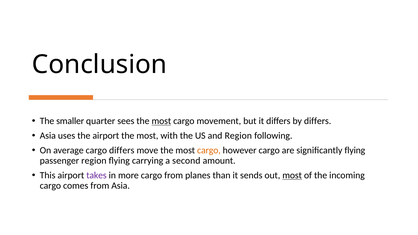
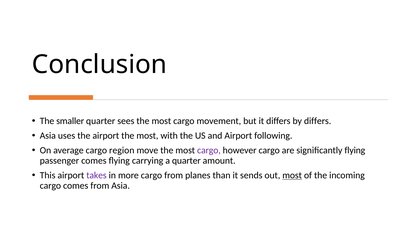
most at (161, 121) underline: present -> none
and Region: Region -> Airport
cargo differs: differs -> region
cargo at (209, 150) colour: orange -> purple
passenger region: region -> comes
a second: second -> quarter
